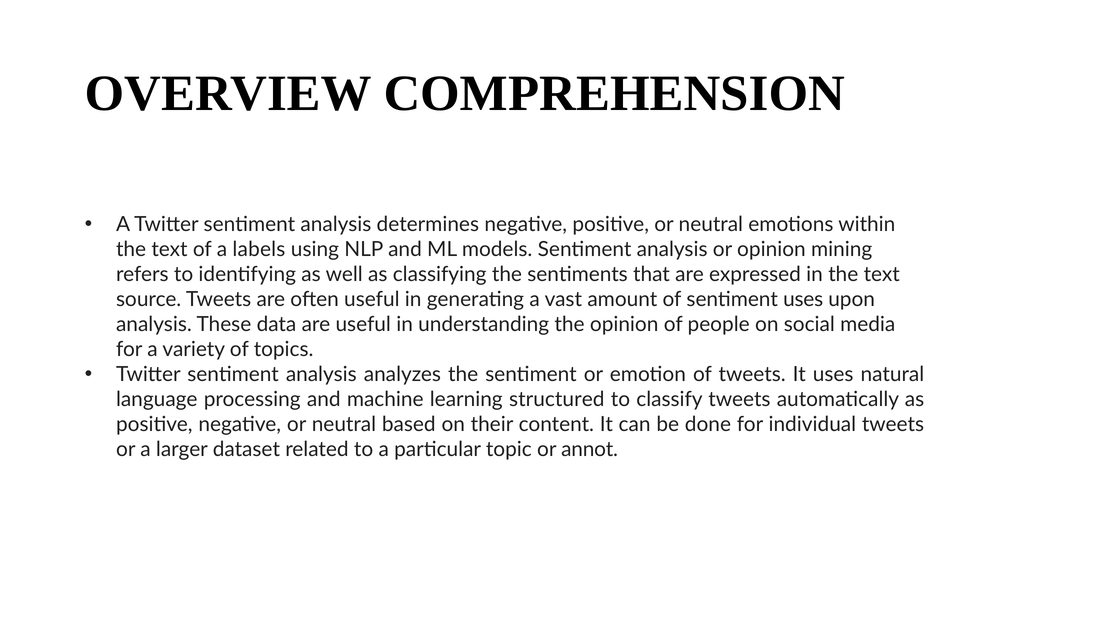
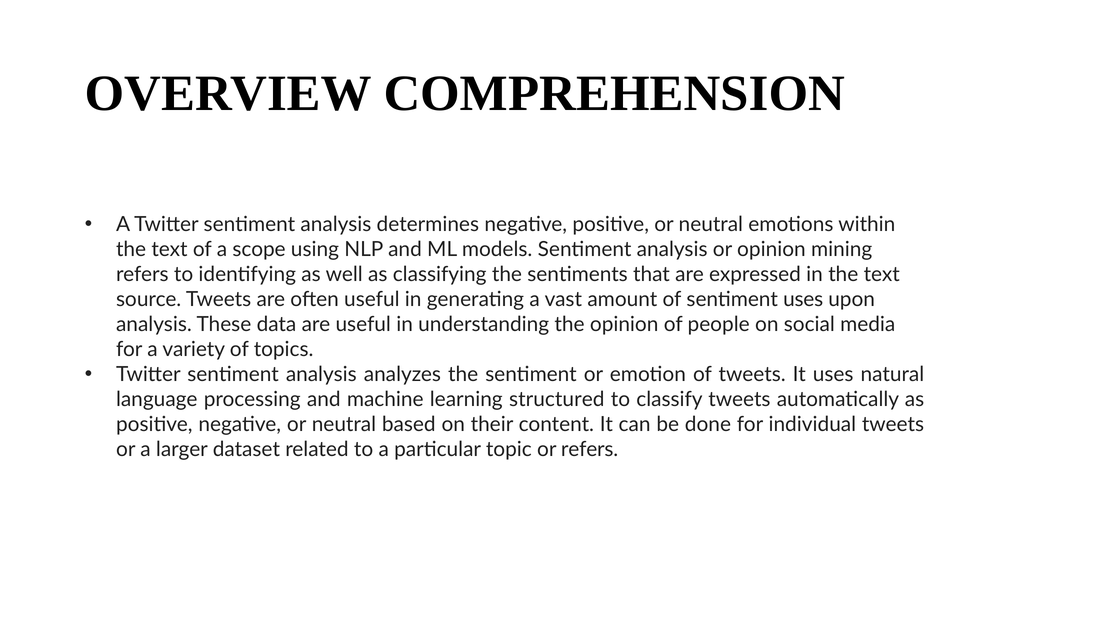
labels: labels -> scope
or annot: annot -> refers
